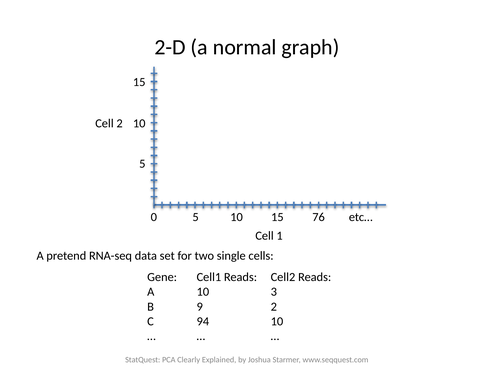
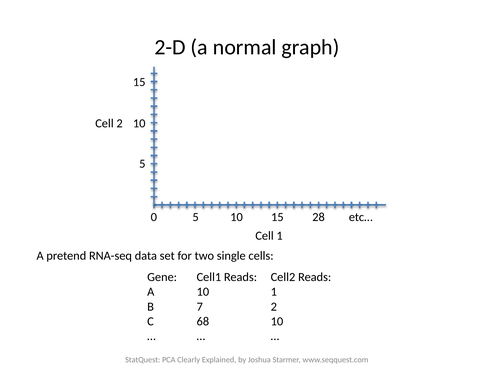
76: 76 -> 28
10 3: 3 -> 1
9: 9 -> 7
94: 94 -> 68
